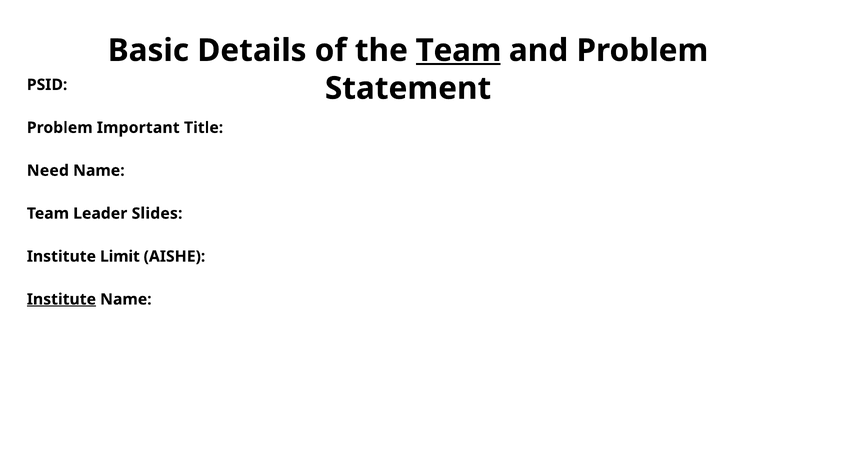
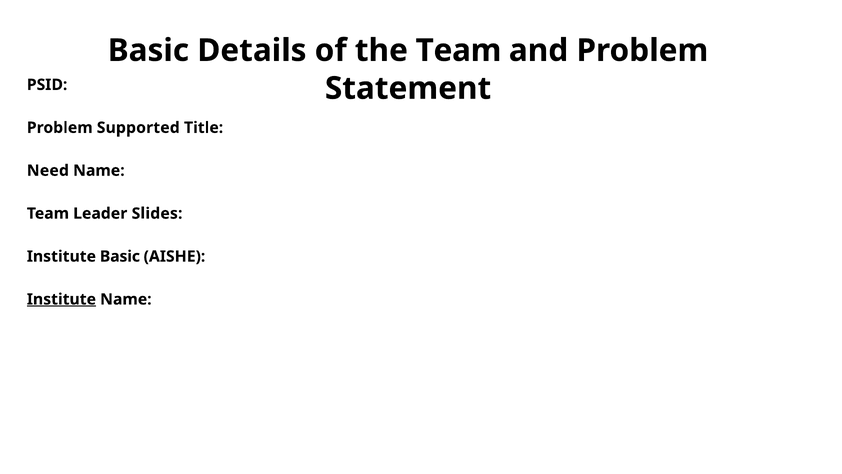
Team at (459, 50) underline: present -> none
Important: Important -> Supported
Institute Limit: Limit -> Basic
